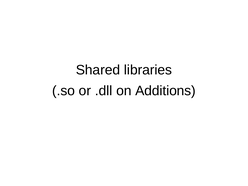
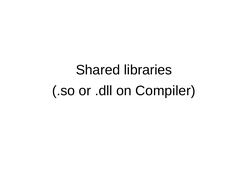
Additions: Additions -> Compiler
